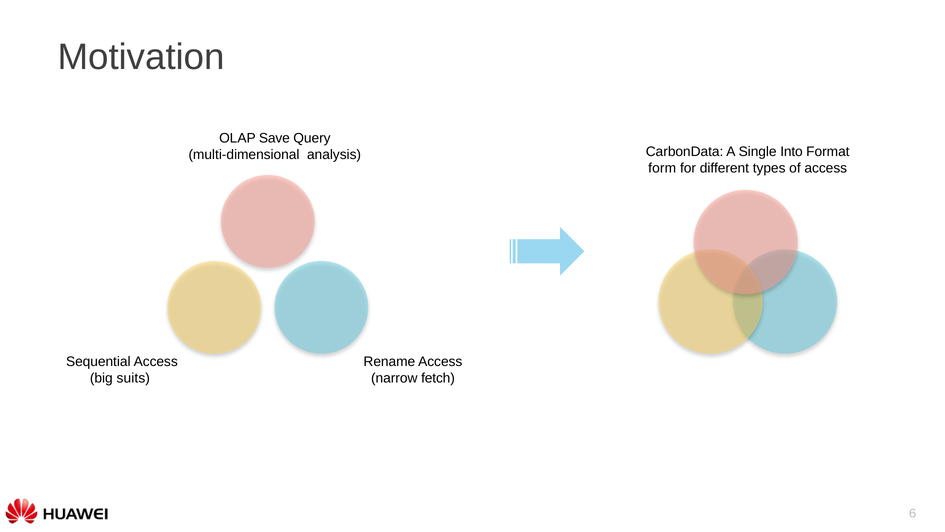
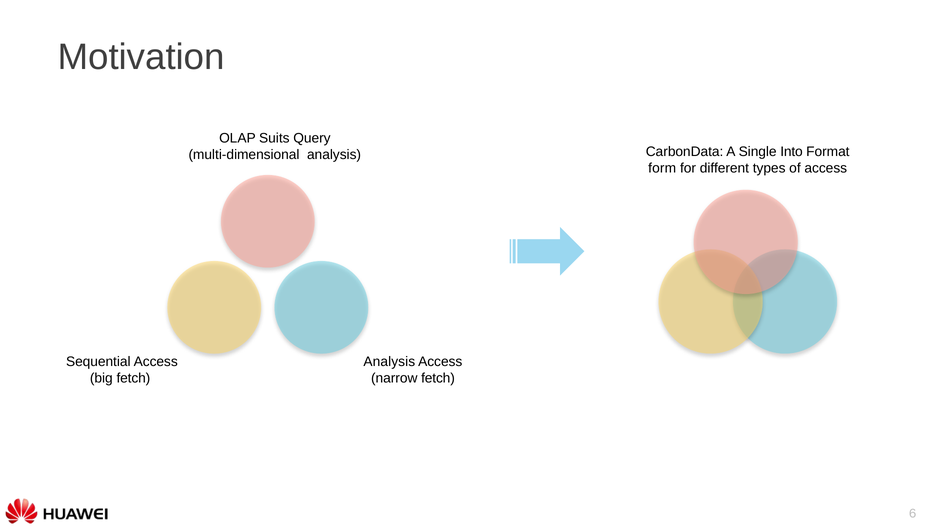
Save: Save -> Suits
Rename at (389, 361): Rename -> Analysis
big suits: suits -> fetch
